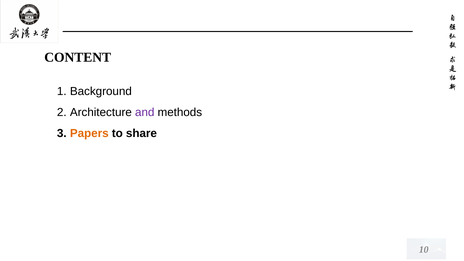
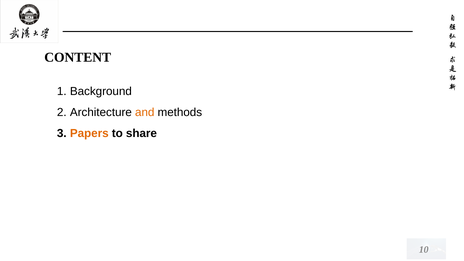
and colour: purple -> orange
